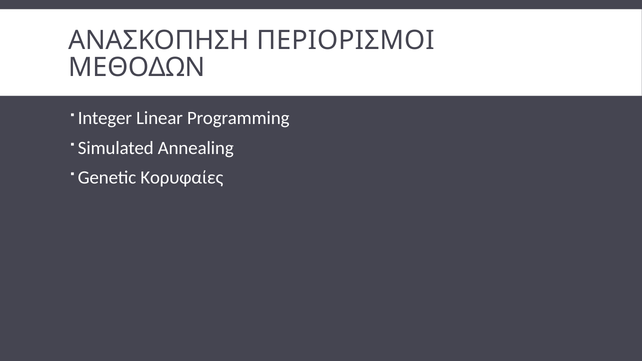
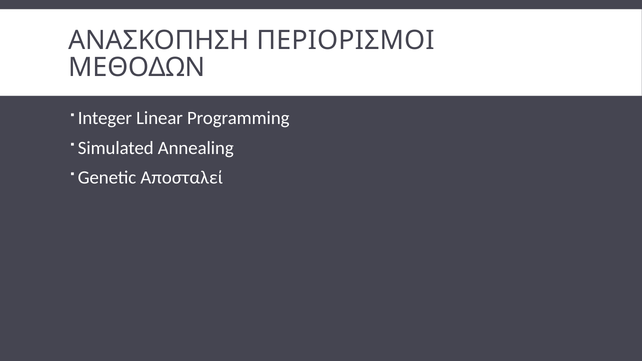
Κορυφαίες: Κορυφαίες -> Αποσταλεί
